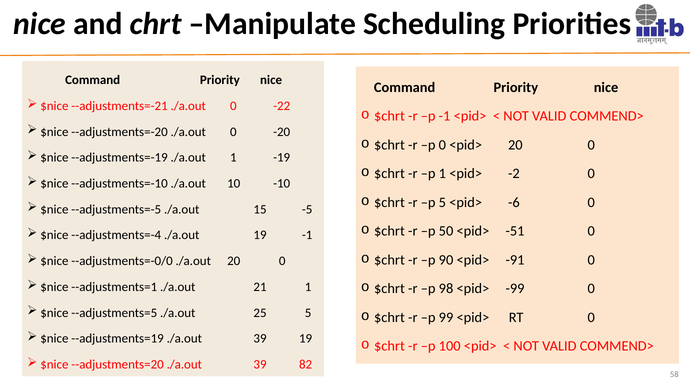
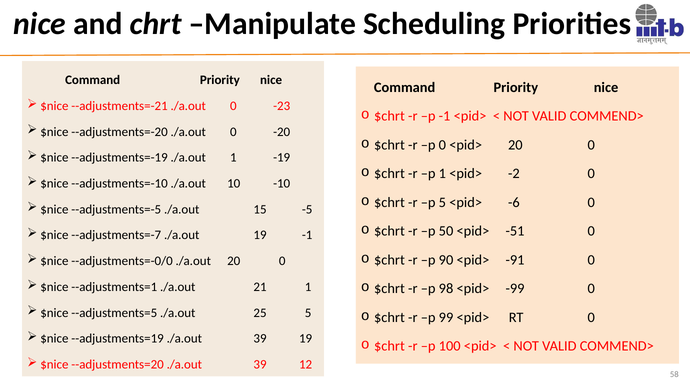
-22: -22 -> -23
--adjustments=-4: --adjustments=-4 -> --adjustments=-7
82: 82 -> 12
